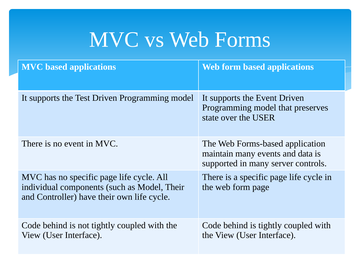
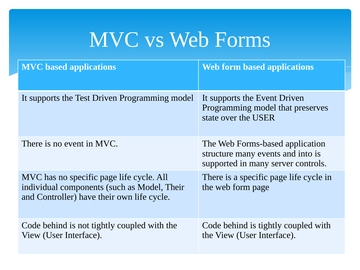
maintain: maintain -> structure
data: data -> into
